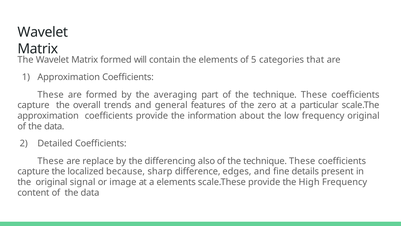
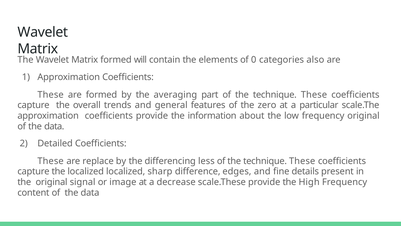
5: 5 -> 0
that: that -> also
also: also -> less
localized because: because -> localized
a elements: elements -> decrease
